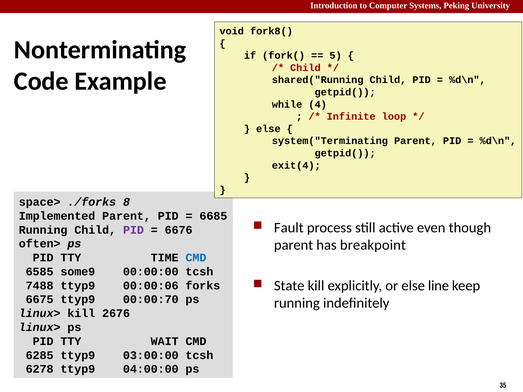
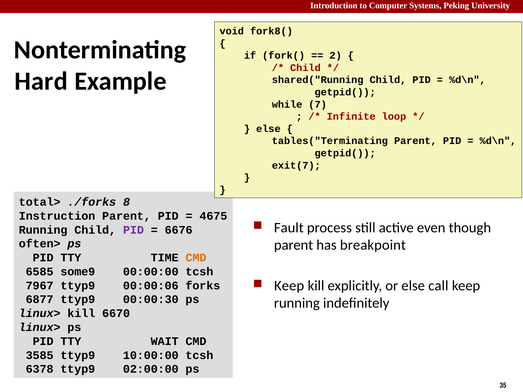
5: 5 -> 2
Code: Code -> Hard
4: 4 -> 7
system("Terminating: system("Terminating -> tables("Terminating
exit(4: exit(4 -> exit(7
space>: space> -> total>
Implemented: Implemented -> Instruction
6685: 6685 -> 4675
CMD at (196, 258) colour: blue -> orange
State at (289, 286): State -> Keep
line: line -> call
7488: 7488 -> 7967
6675: 6675 -> 6877
00:00:70: 00:00:70 -> 00:00:30
2676: 2676 -> 6670
6285: 6285 -> 3585
03:00:00: 03:00:00 -> 10:00:00
6278: 6278 -> 6378
04:00:00: 04:00:00 -> 02:00:00
